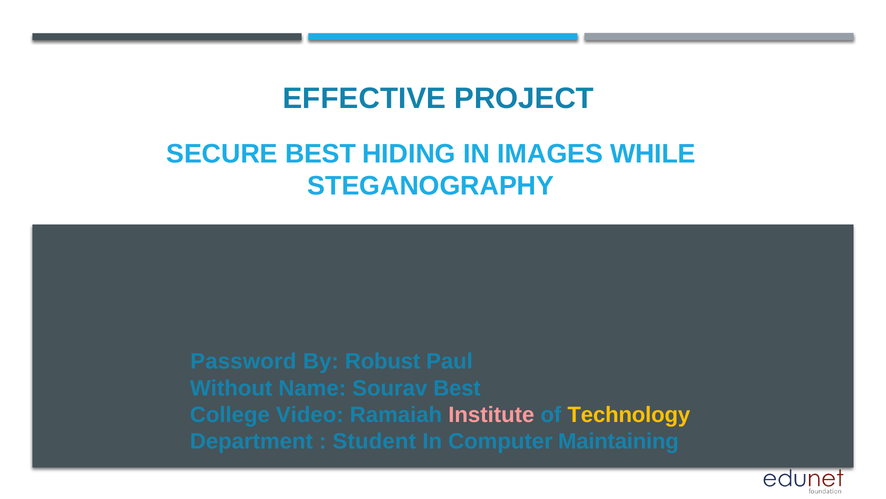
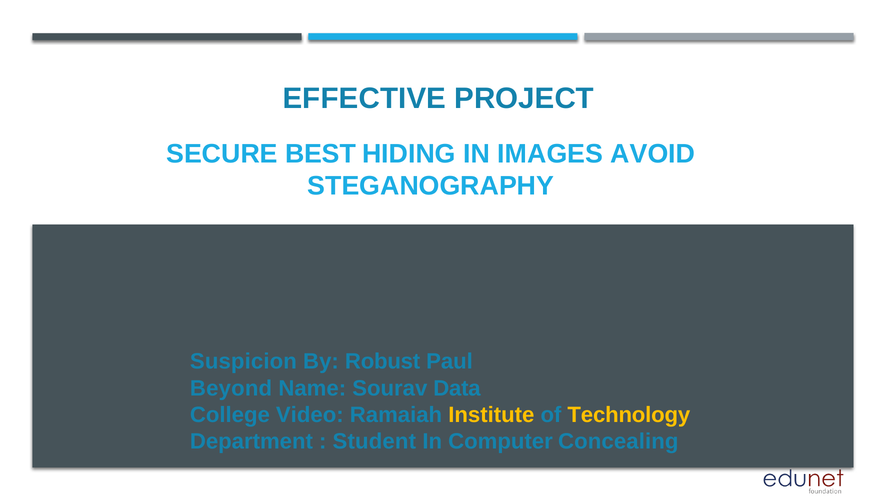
WHILE: WHILE -> AVOID
Password: Password -> Suspicion
Without: Without -> Beyond
Sourav Best: Best -> Data
Institute colour: pink -> yellow
Maintaining: Maintaining -> Concealing
